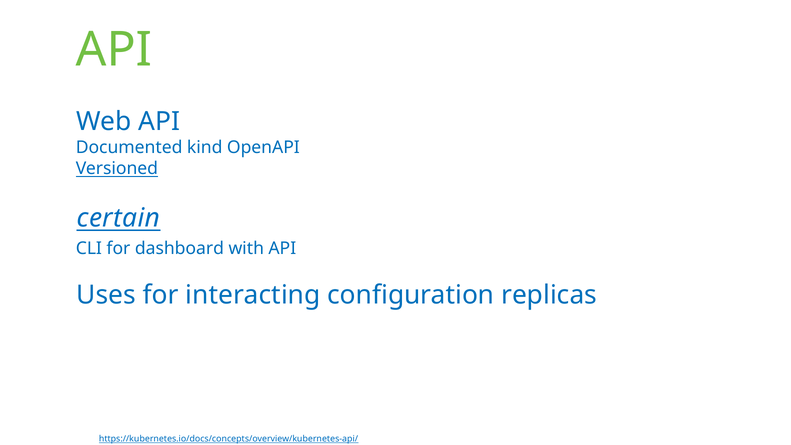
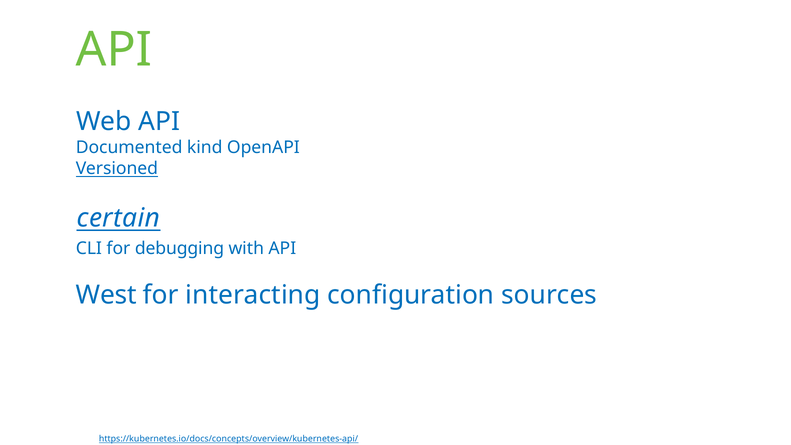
dashboard: dashboard -> debugging
Uses: Uses -> West
replicas: replicas -> sources
